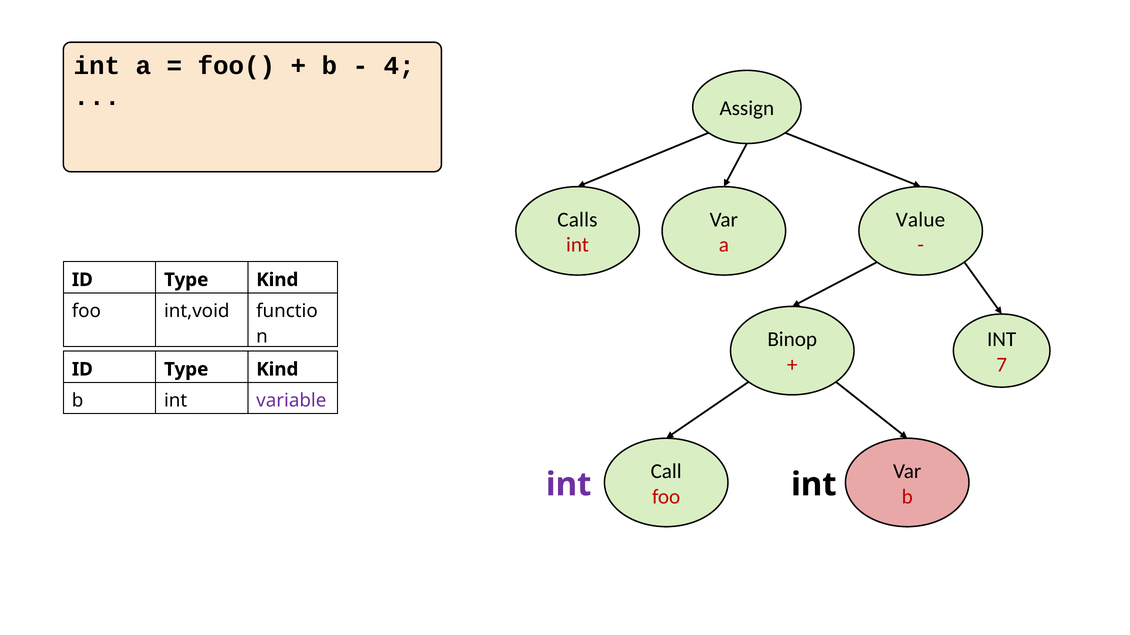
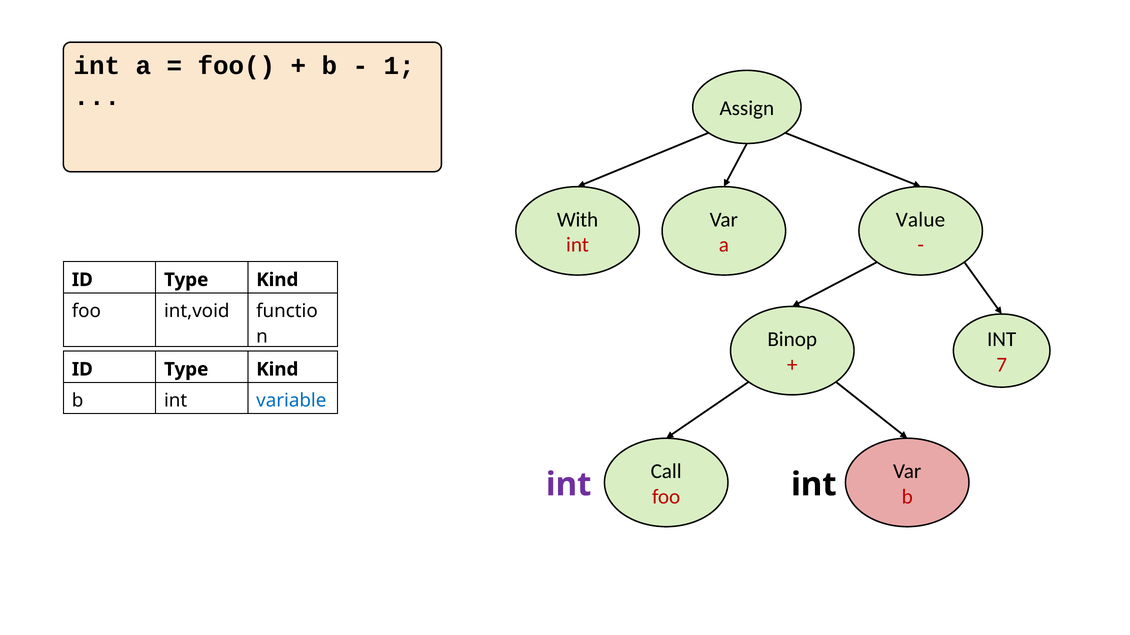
4: 4 -> 1
Calls: Calls -> With
variable colour: purple -> blue
